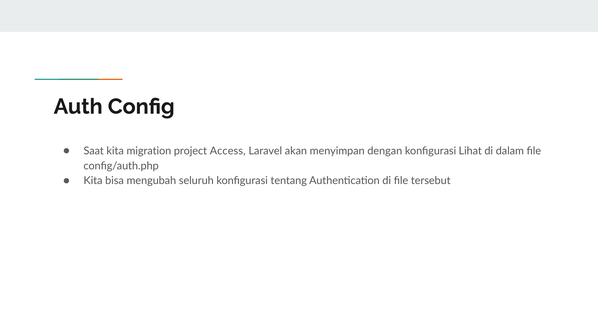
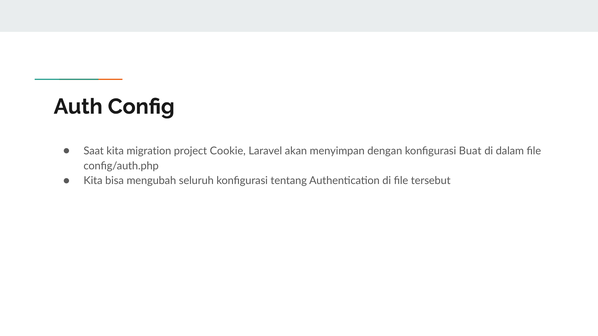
Access: Access -> Cookie
Lihat: Lihat -> Buat
